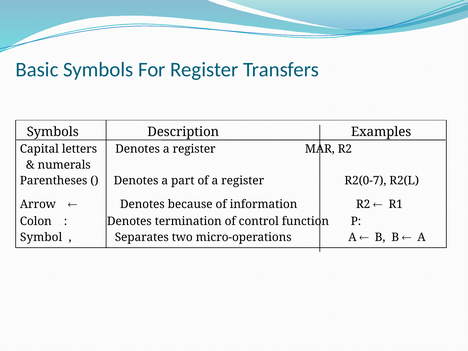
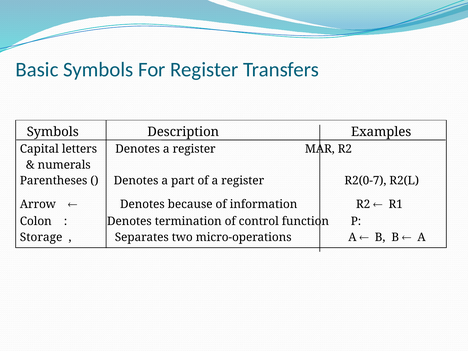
Symbol: Symbol -> Storage
